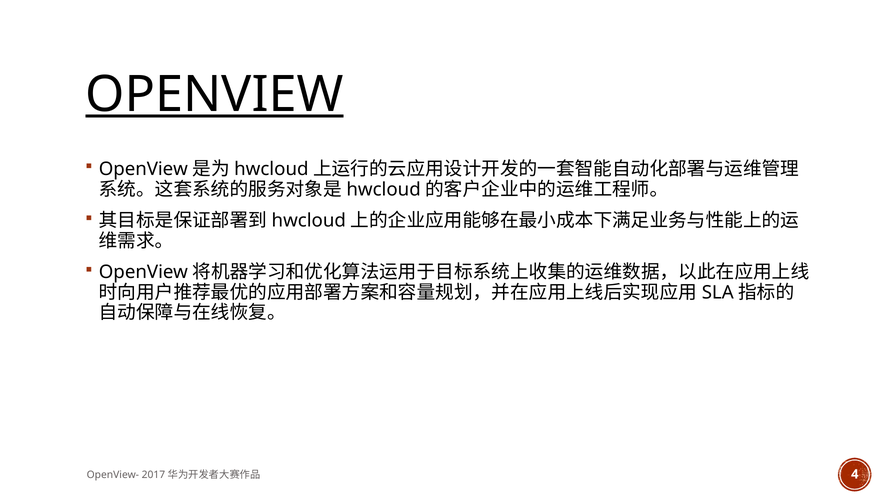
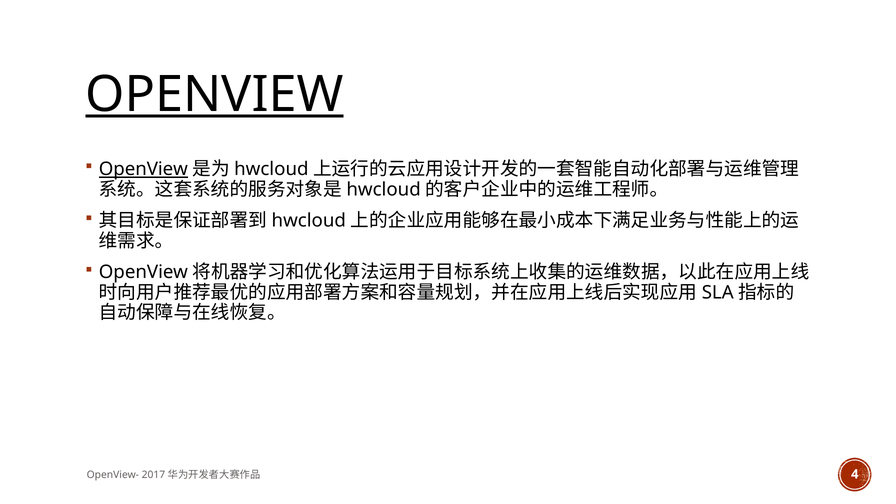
OpenView at (143, 169) underline: none -> present
